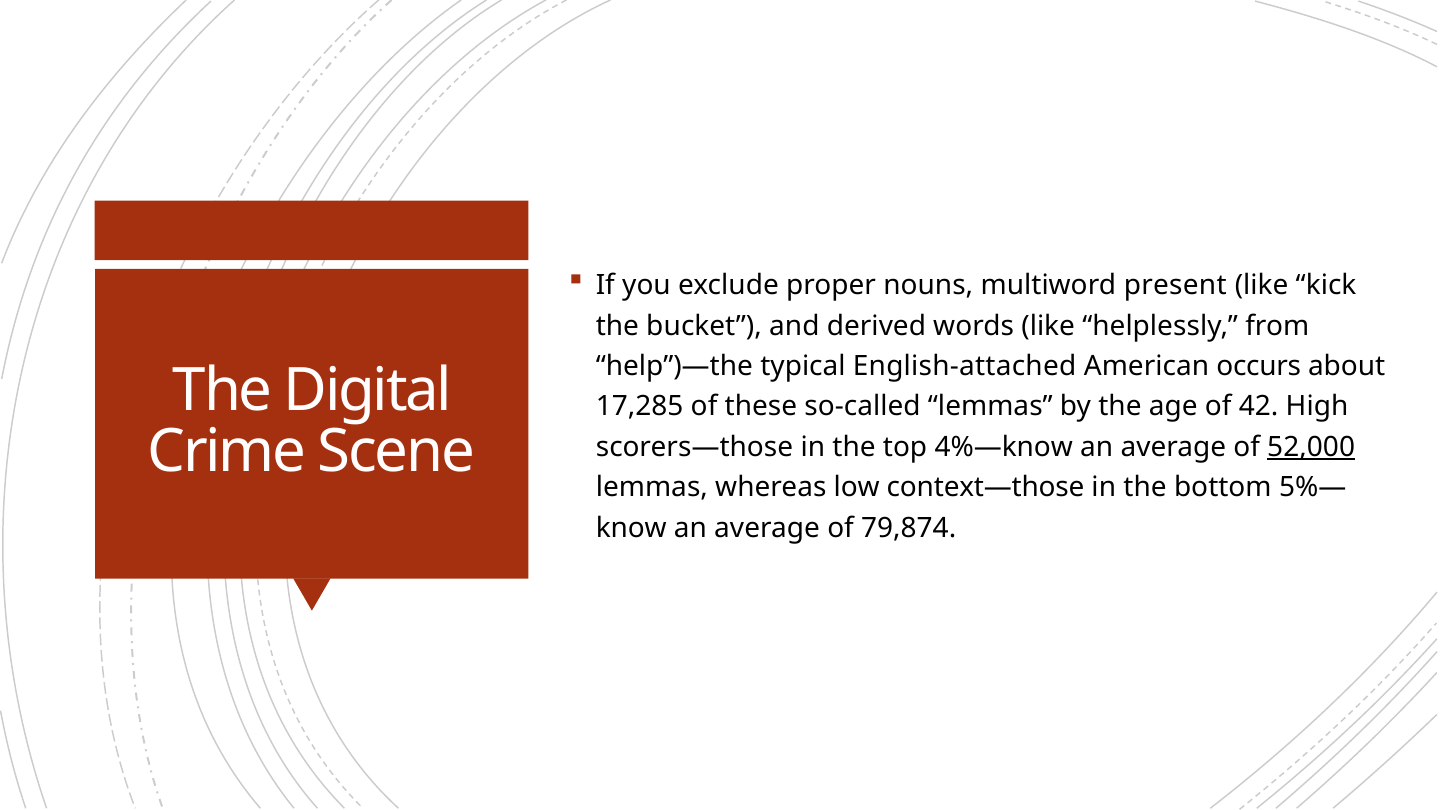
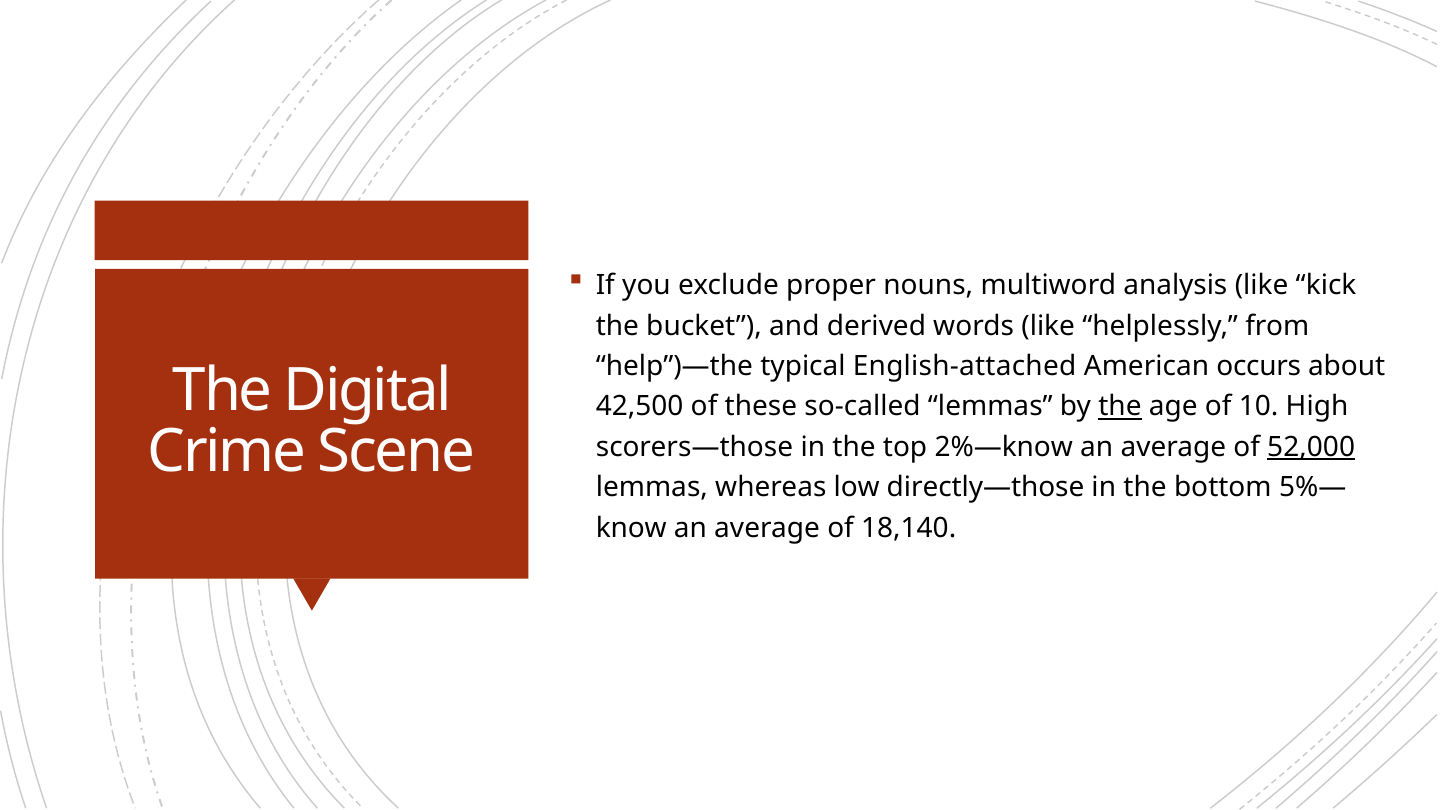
present: present -> analysis
17,285: 17,285 -> 42,500
the at (1120, 407) underline: none -> present
42: 42 -> 10
4%—know: 4%—know -> 2%—know
context—those: context—those -> directly—those
79,874: 79,874 -> 18,140
